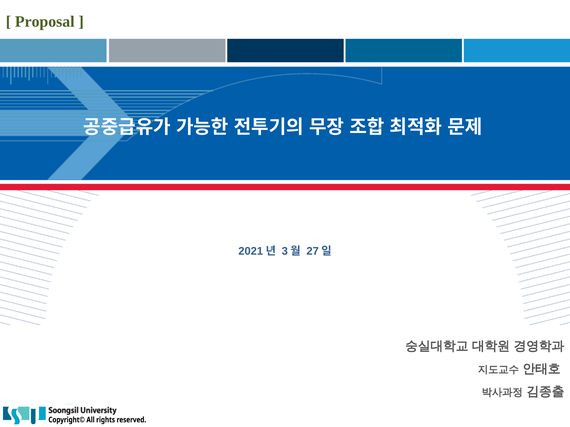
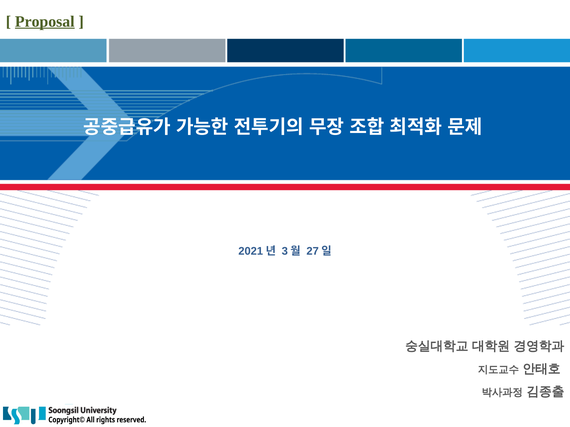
Proposal underline: none -> present
